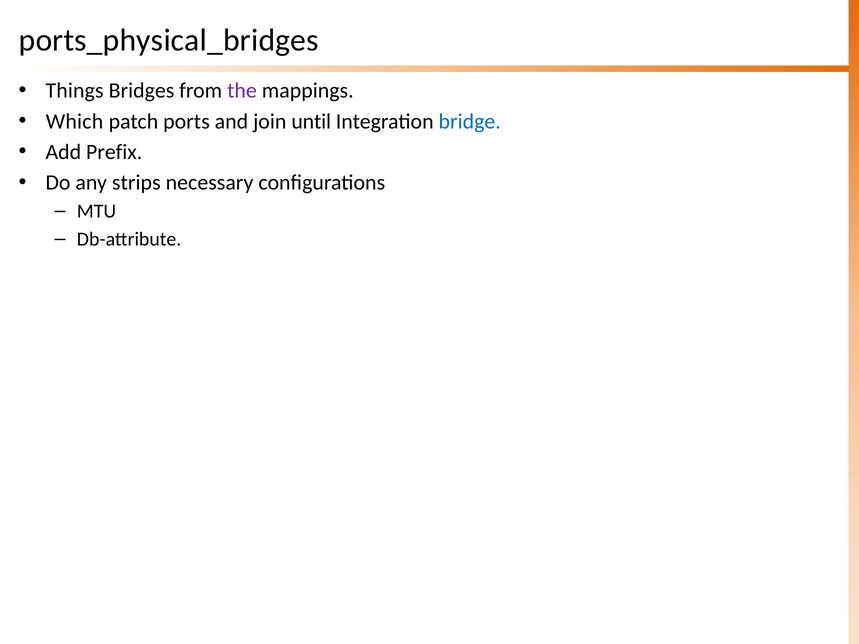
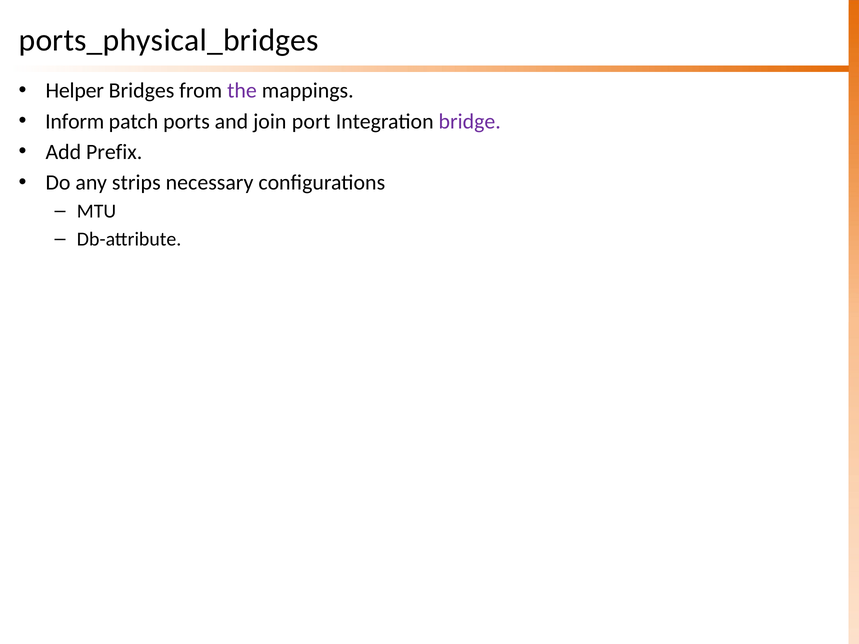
Things: Things -> Helper
Which: Which -> Inform
until: until -> port
bridge colour: blue -> purple
